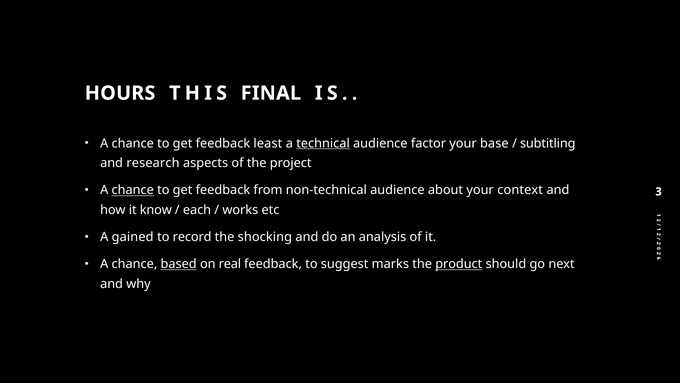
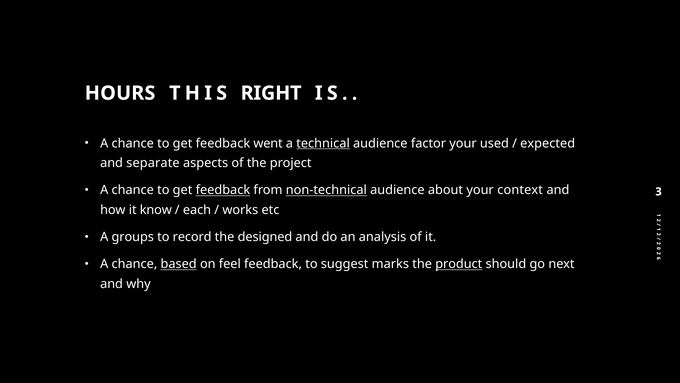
FINAL: FINAL -> RIGHT
least: least -> went
base: base -> used
subtitling: subtitling -> expected
research: research -> separate
chance at (133, 190) underline: present -> none
feedback at (223, 190) underline: none -> present
non-technical underline: none -> present
gained: gained -> groups
shocking: shocking -> designed
real: real -> feel
